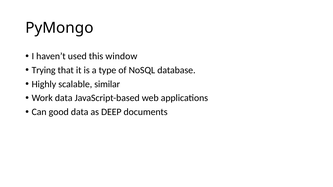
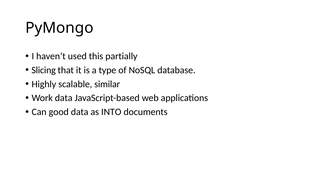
window: window -> partially
Trying: Trying -> Slicing
DEEP: DEEP -> INTO
